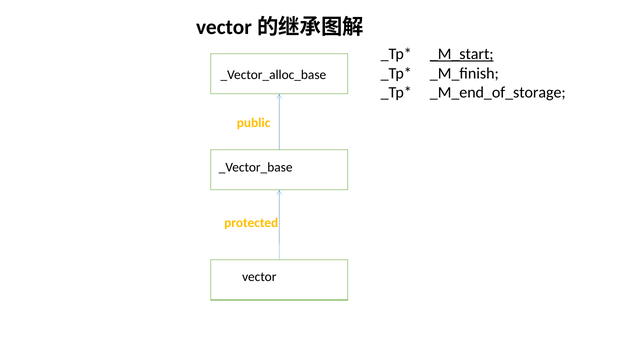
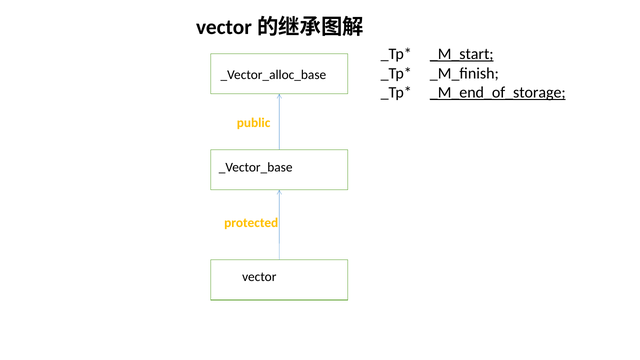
_M_end_of_storage underline: none -> present
